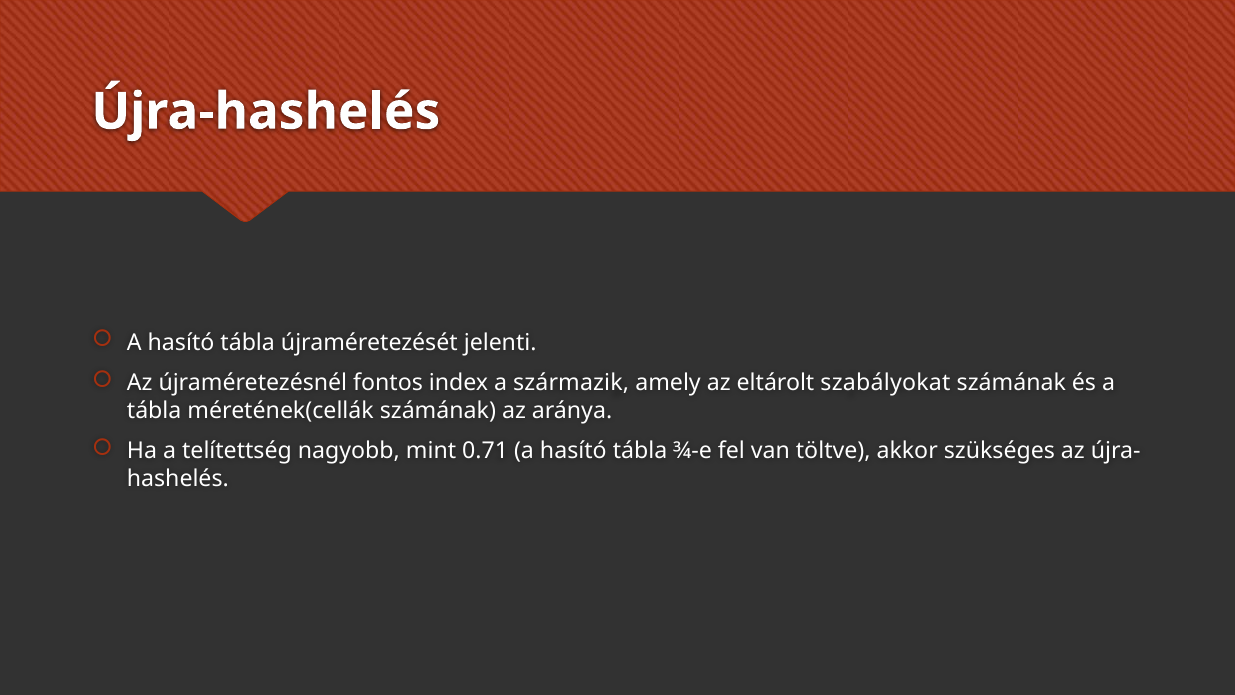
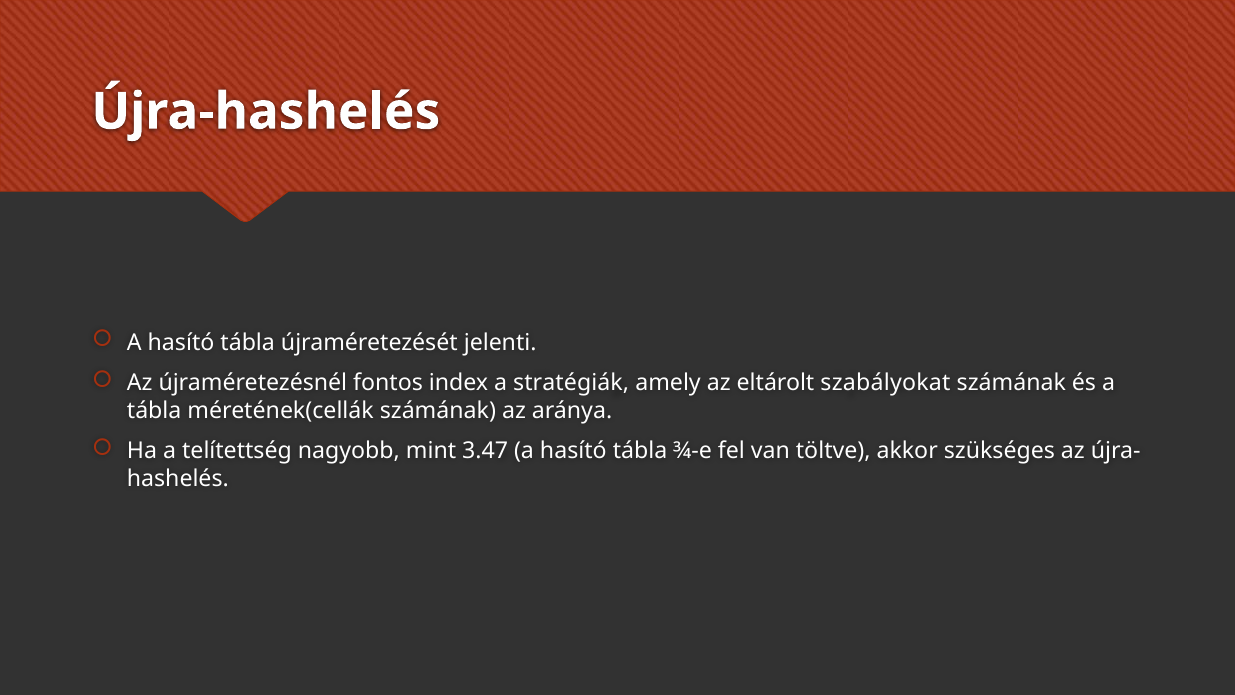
származik: származik -> stratégiák
0.71: 0.71 -> 3.47
